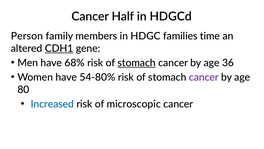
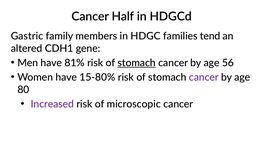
Person: Person -> Gastric
time: time -> tend
CDH1 underline: present -> none
68%: 68% -> 81%
36: 36 -> 56
54-80%: 54-80% -> 15-80%
Increased colour: blue -> purple
